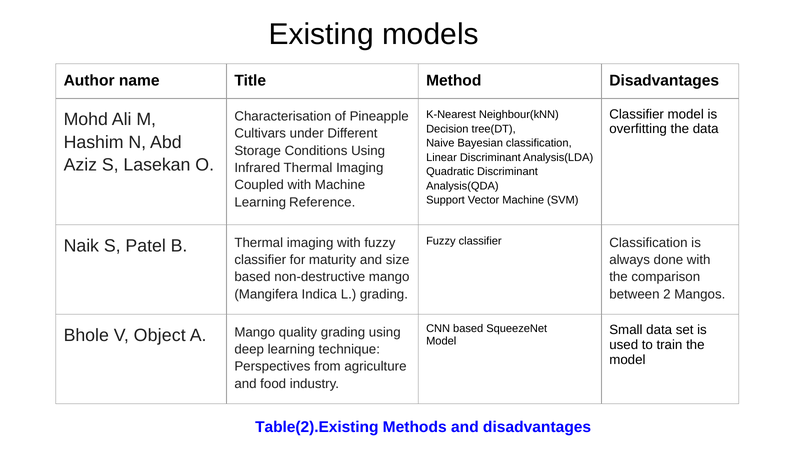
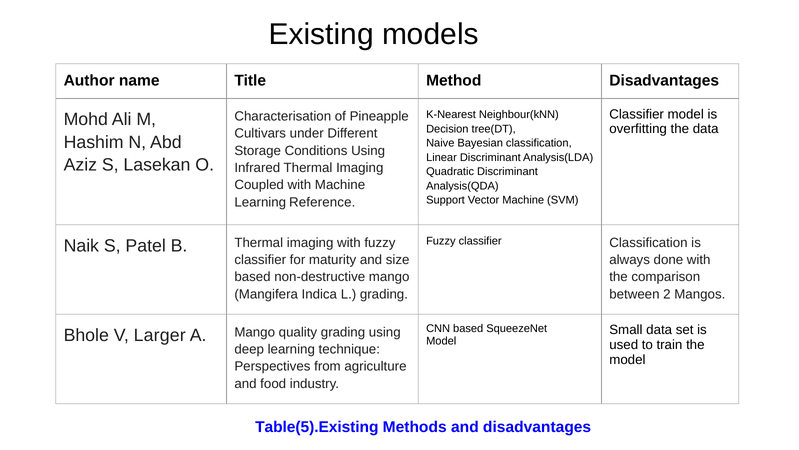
Object: Object -> Larger
Table(2).Existing: Table(2).Existing -> Table(5).Existing
